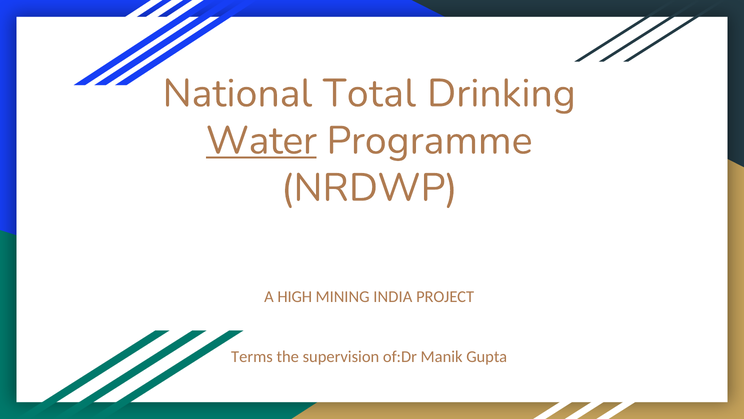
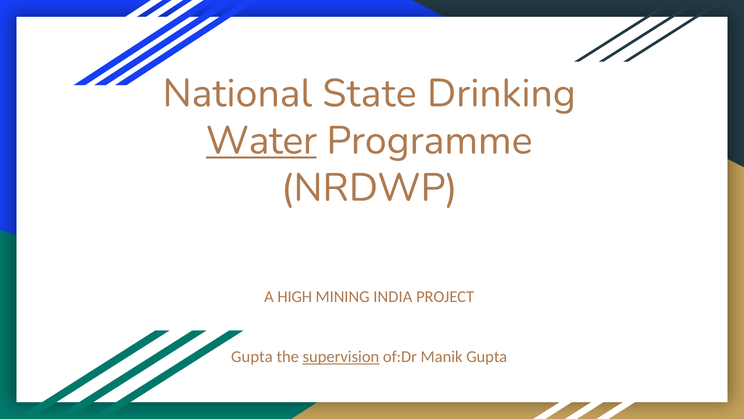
Total: Total -> State
Terms at (252, 356): Terms -> Gupta
supervision underline: none -> present
